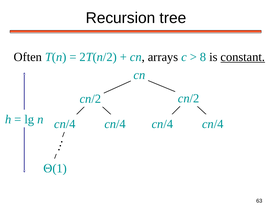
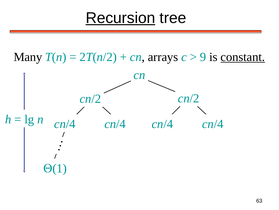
Recursion underline: none -> present
Often: Often -> Many
8: 8 -> 9
